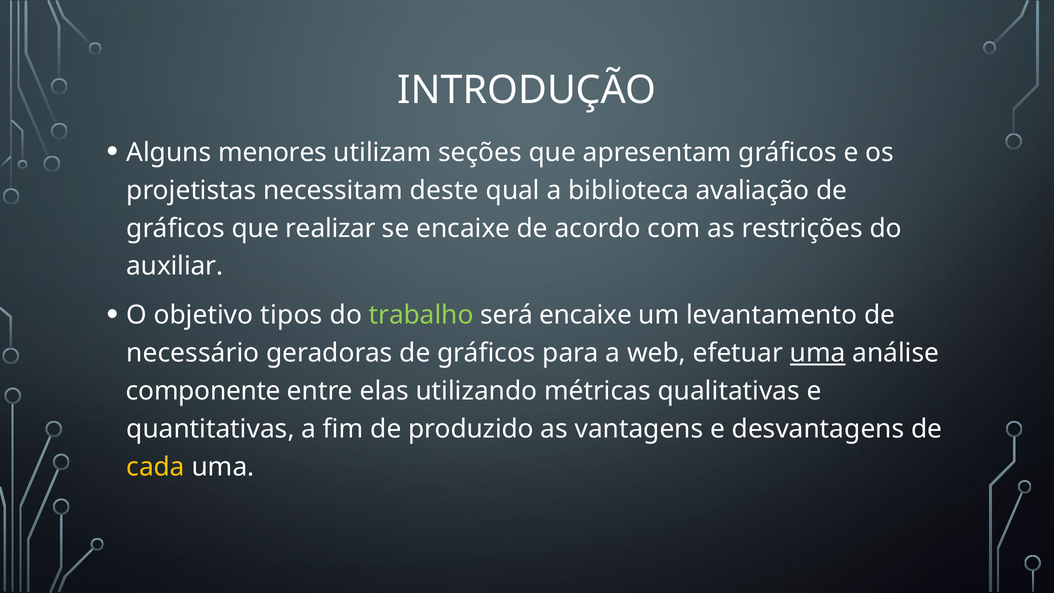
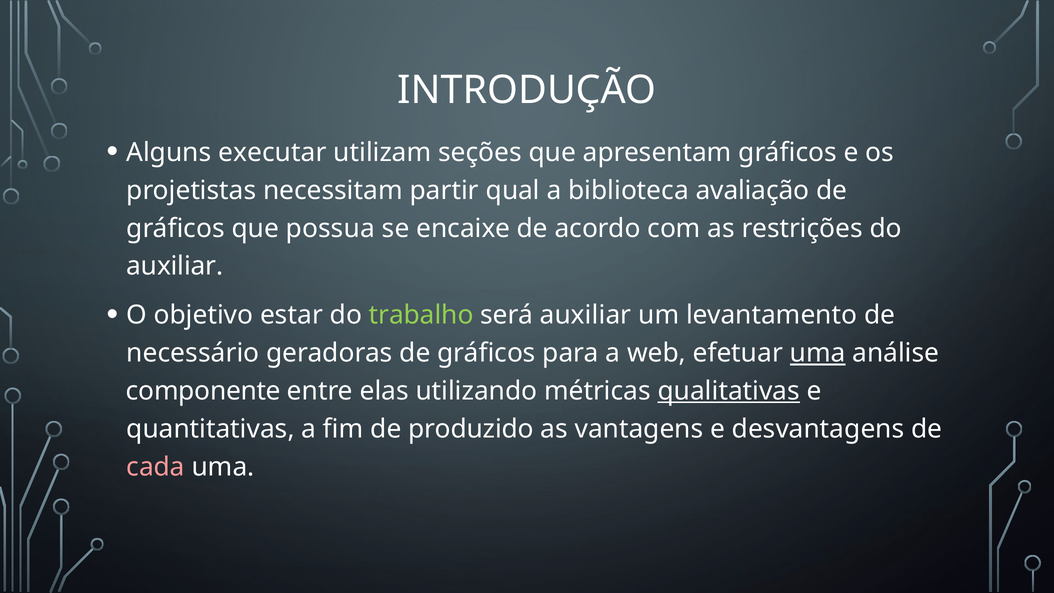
menores: menores -> executar
deste: deste -> partir
realizar: realizar -> possua
tipos: tipos -> estar
será encaixe: encaixe -> auxiliar
qualitativas underline: none -> present
cada colour: yellow -> pink
